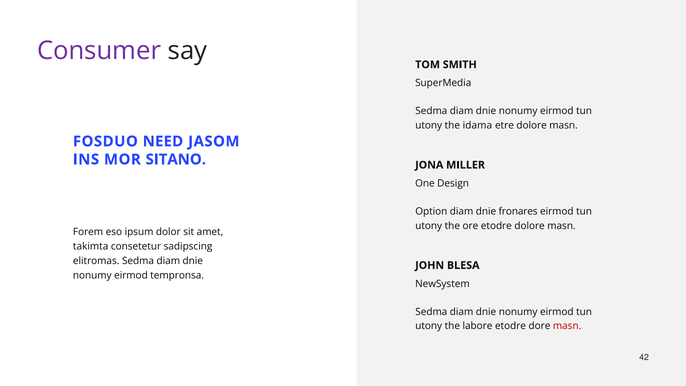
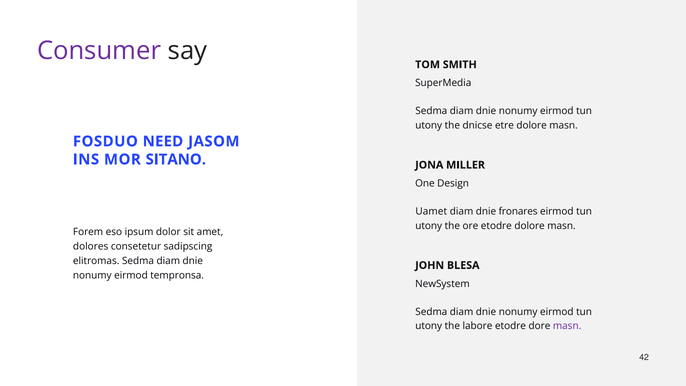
idama: idama -> dnicse
Option: Option -> Uamet
takimta: takimta -> dolores
masn at (567, 326) colour: red -> purple
